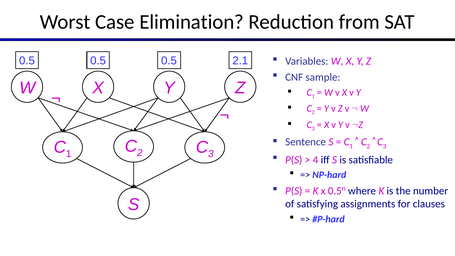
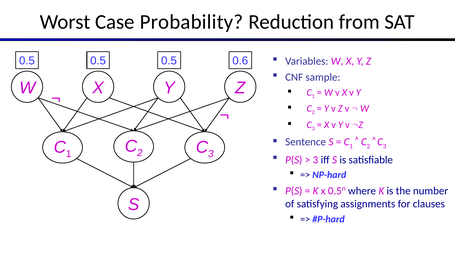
Elimination: Elimination -> Probability
2.1: 2.1 -> 0.6
4 at (315, 160): 4 -> 3
